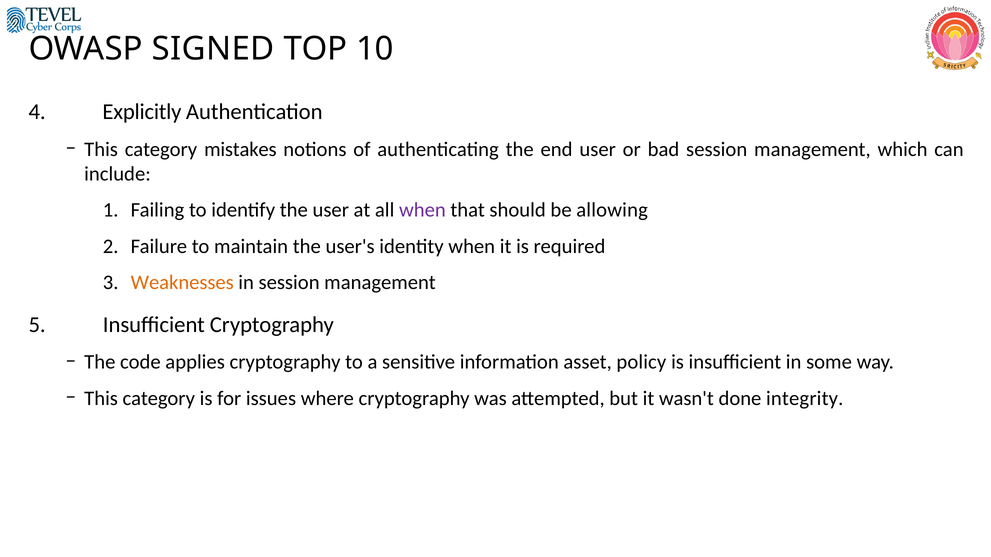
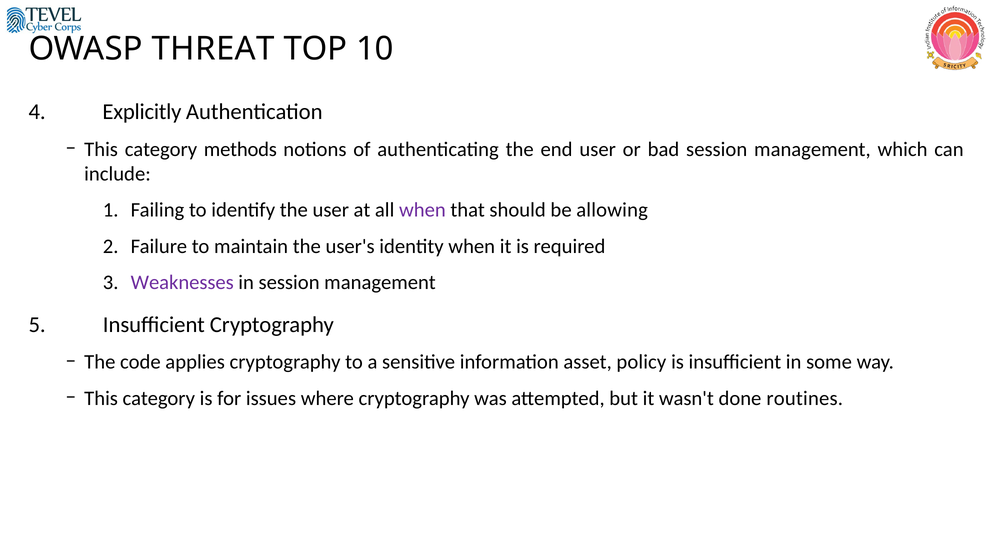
SIGNED: SIGNED -> THREAT
mistakes: mistakes -> methods
Weaknesses colour: orange -> purple
integrity: integrity -> routines
